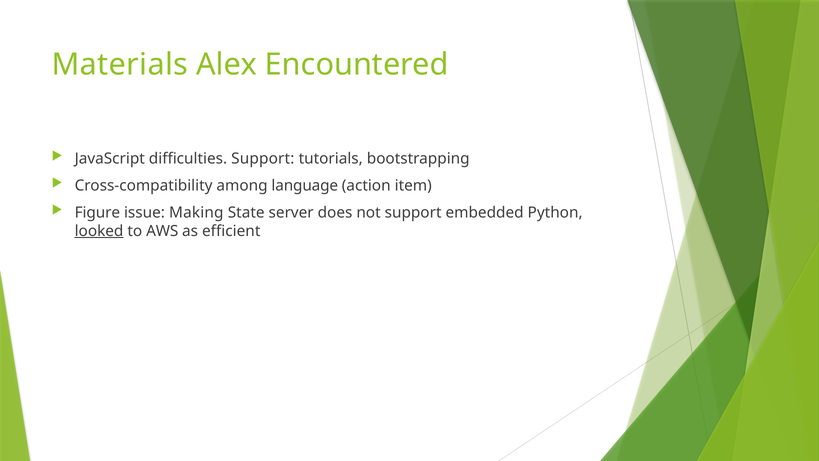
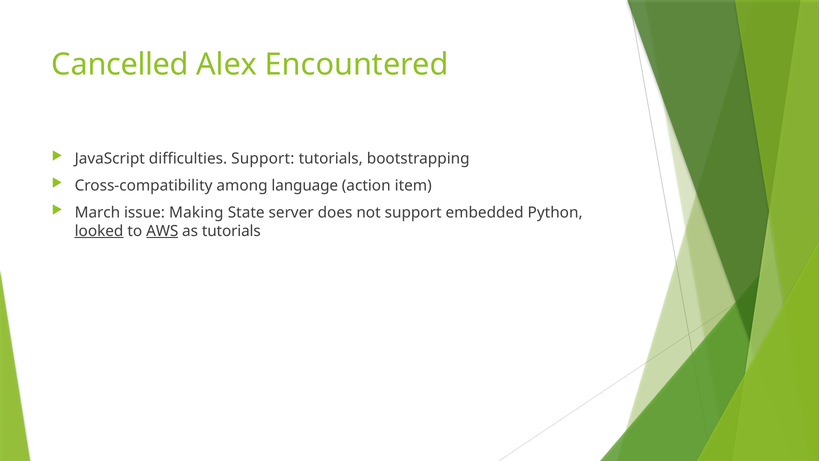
Materials: Materials -> Cancelled
Figure: Figure -> March
AWS underline: none -> present
as efficient: efficient -> tutorials
